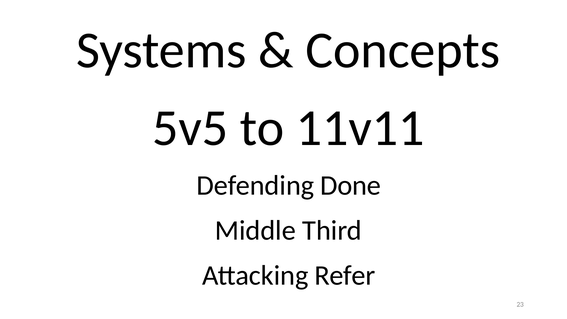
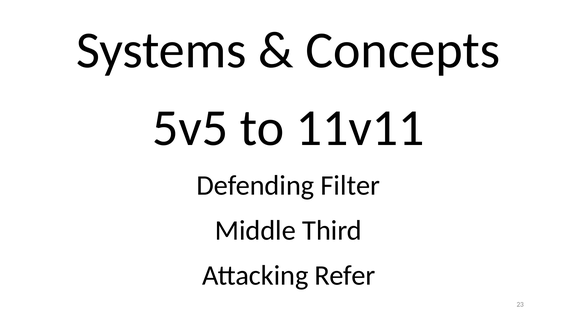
Done: Done -> Filter
